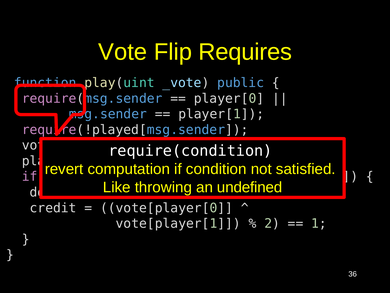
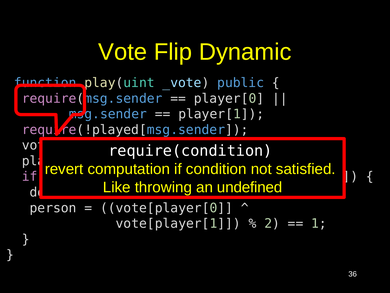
Requires: Requires -> Dynamic
credit: credit -> person
